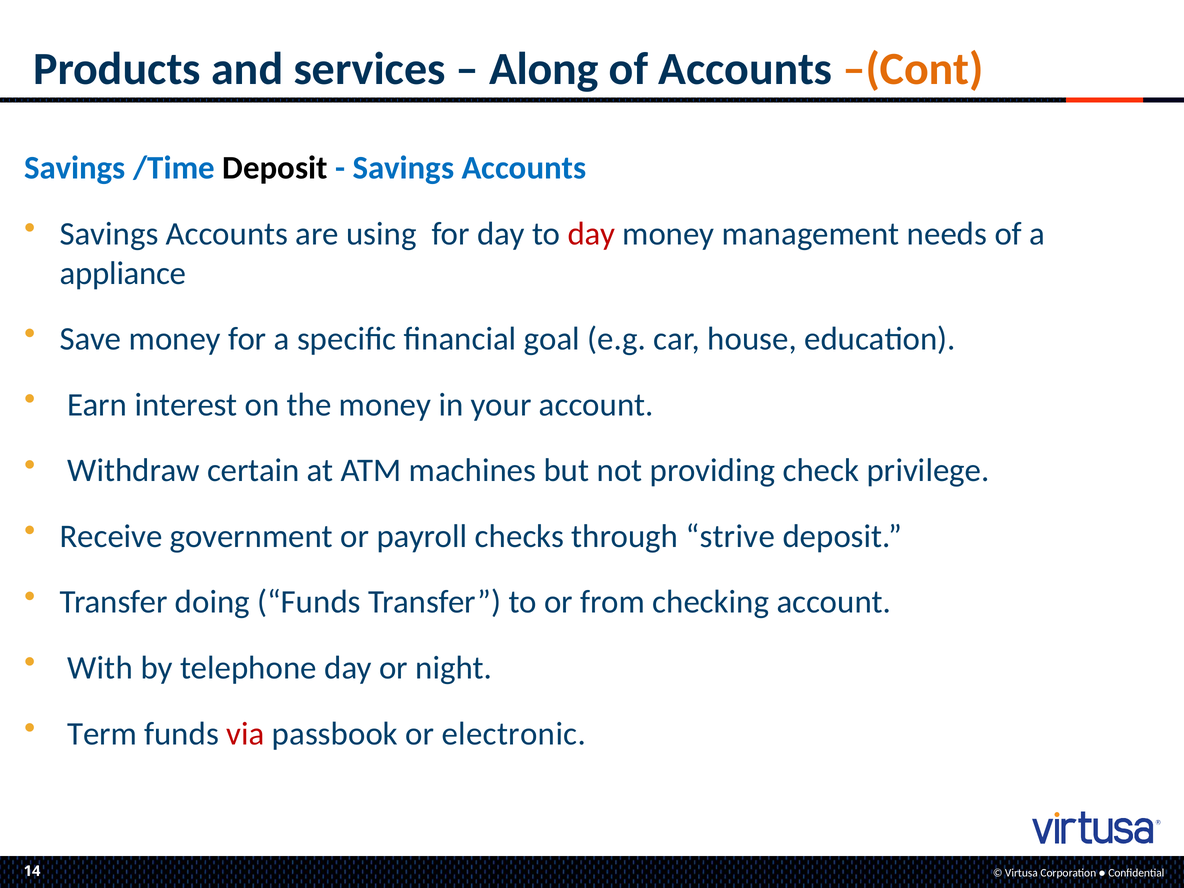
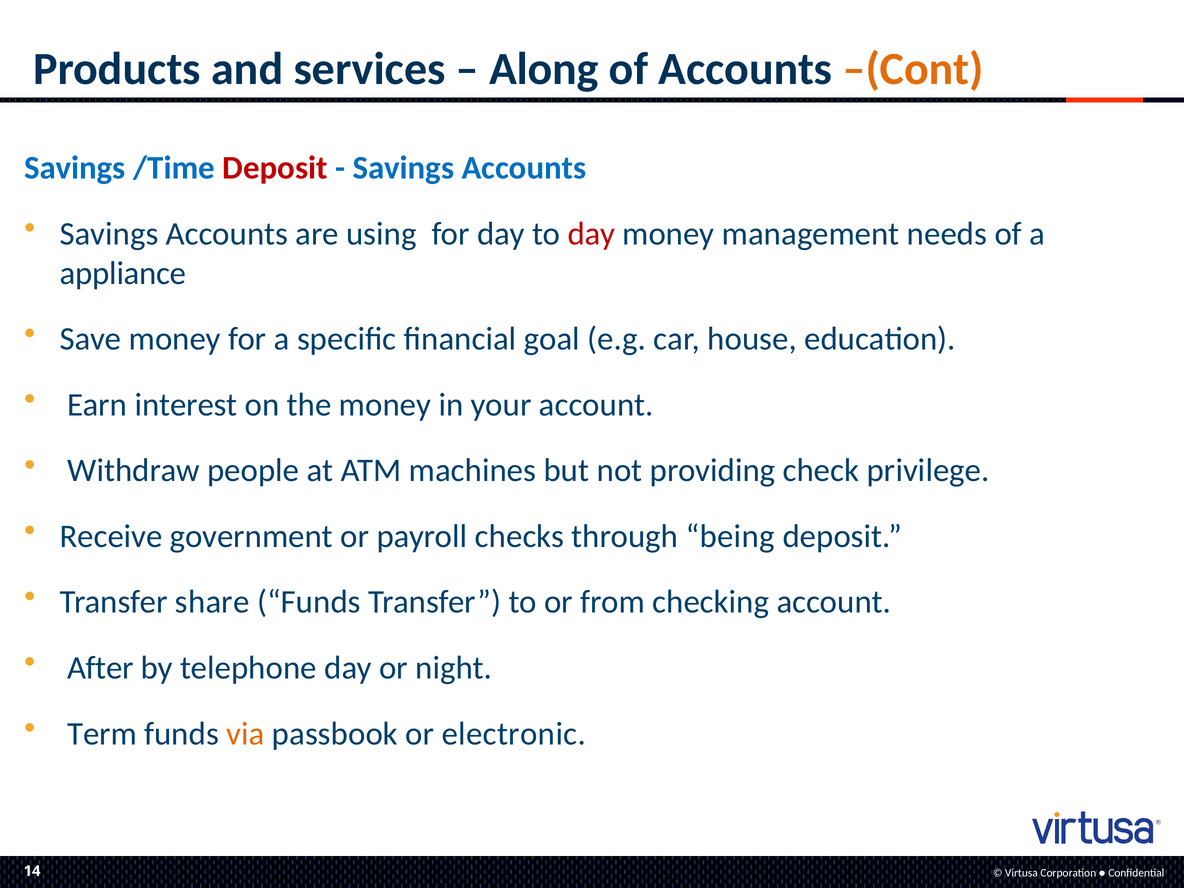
Deposit at (275, 168) colour: black -> red
certain: certain -> people
strive: strive -> being
doing: doing -> share
With: With -> After
via colour: red -> orange
